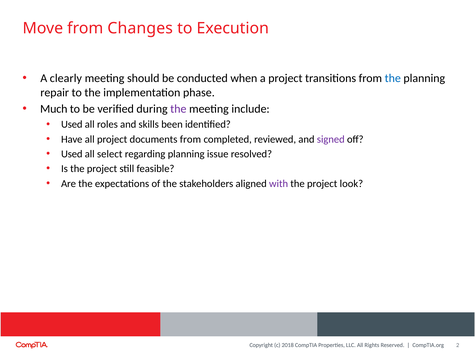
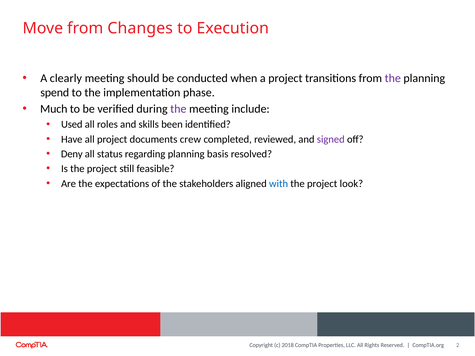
the at (393, 78) colour: blue -> purple
repair: repair -> spend
documents from: from -> crew
Used at (72, 154): Used -> Deny
select: select -> status
issue: issue -> basis
with colour: purple -> blue
